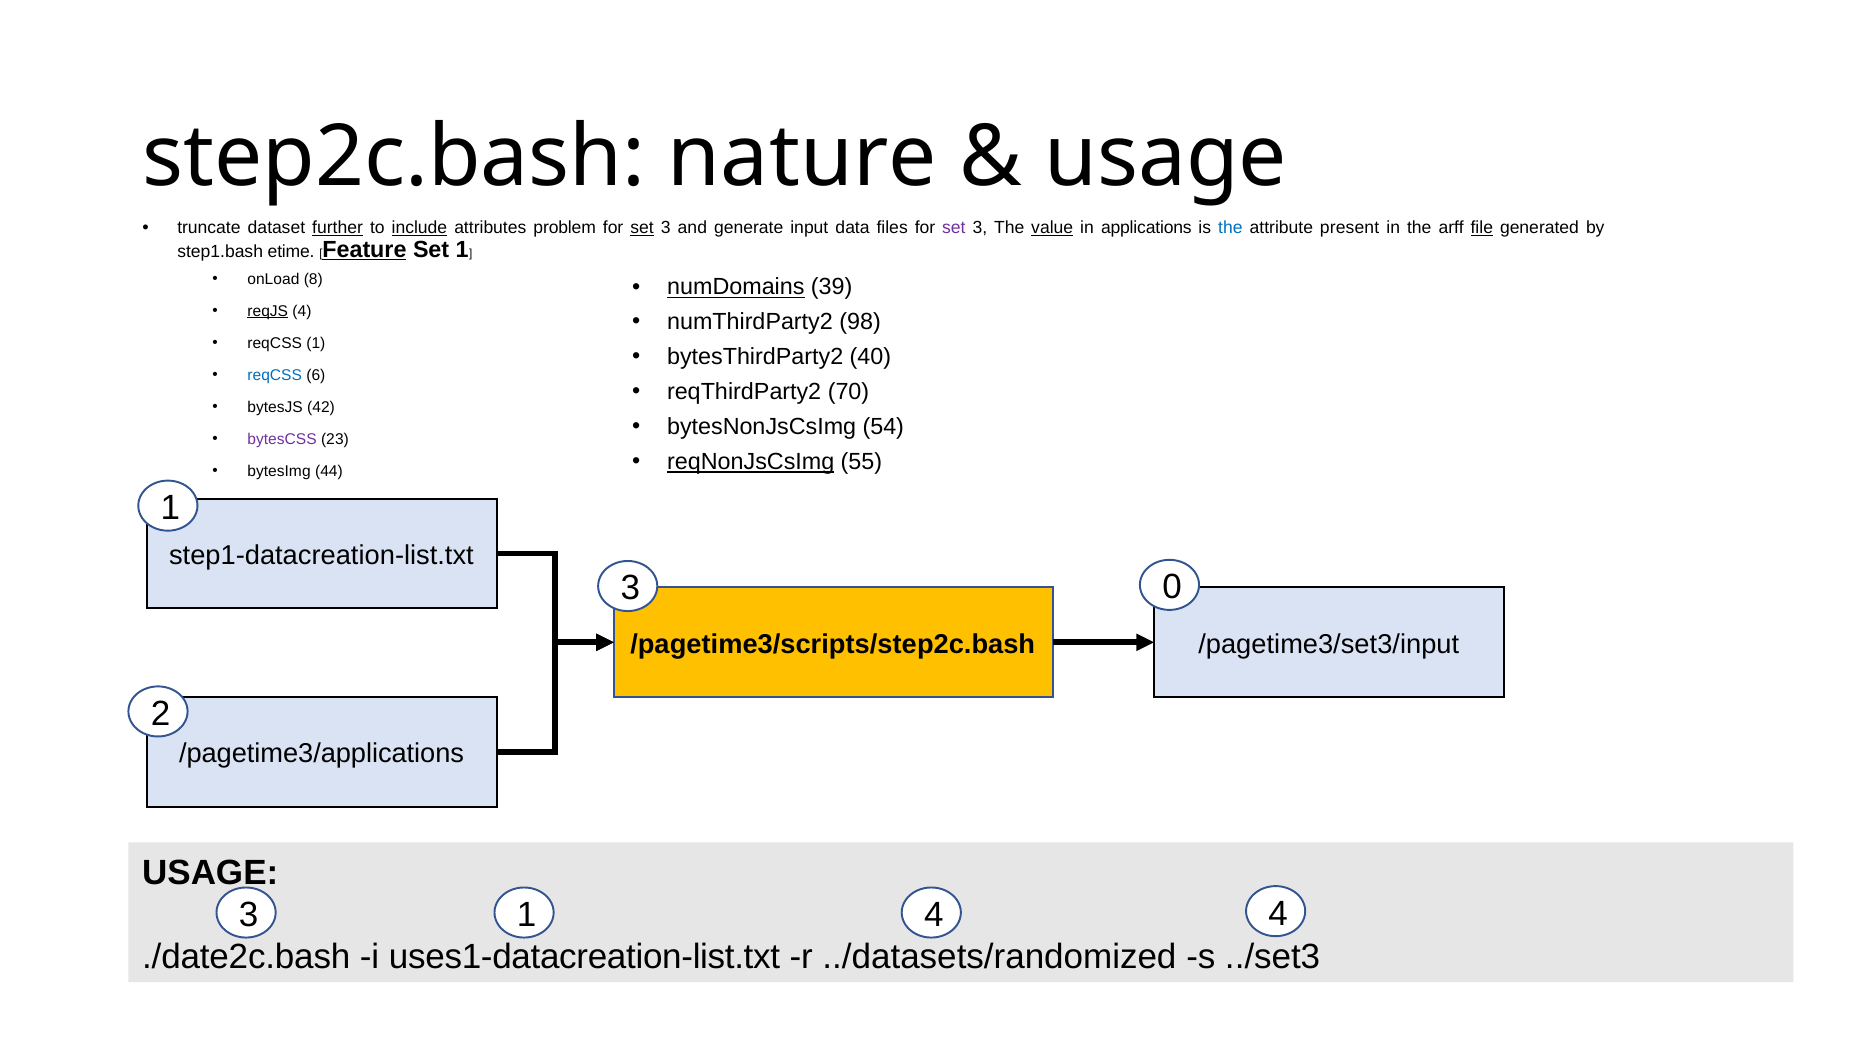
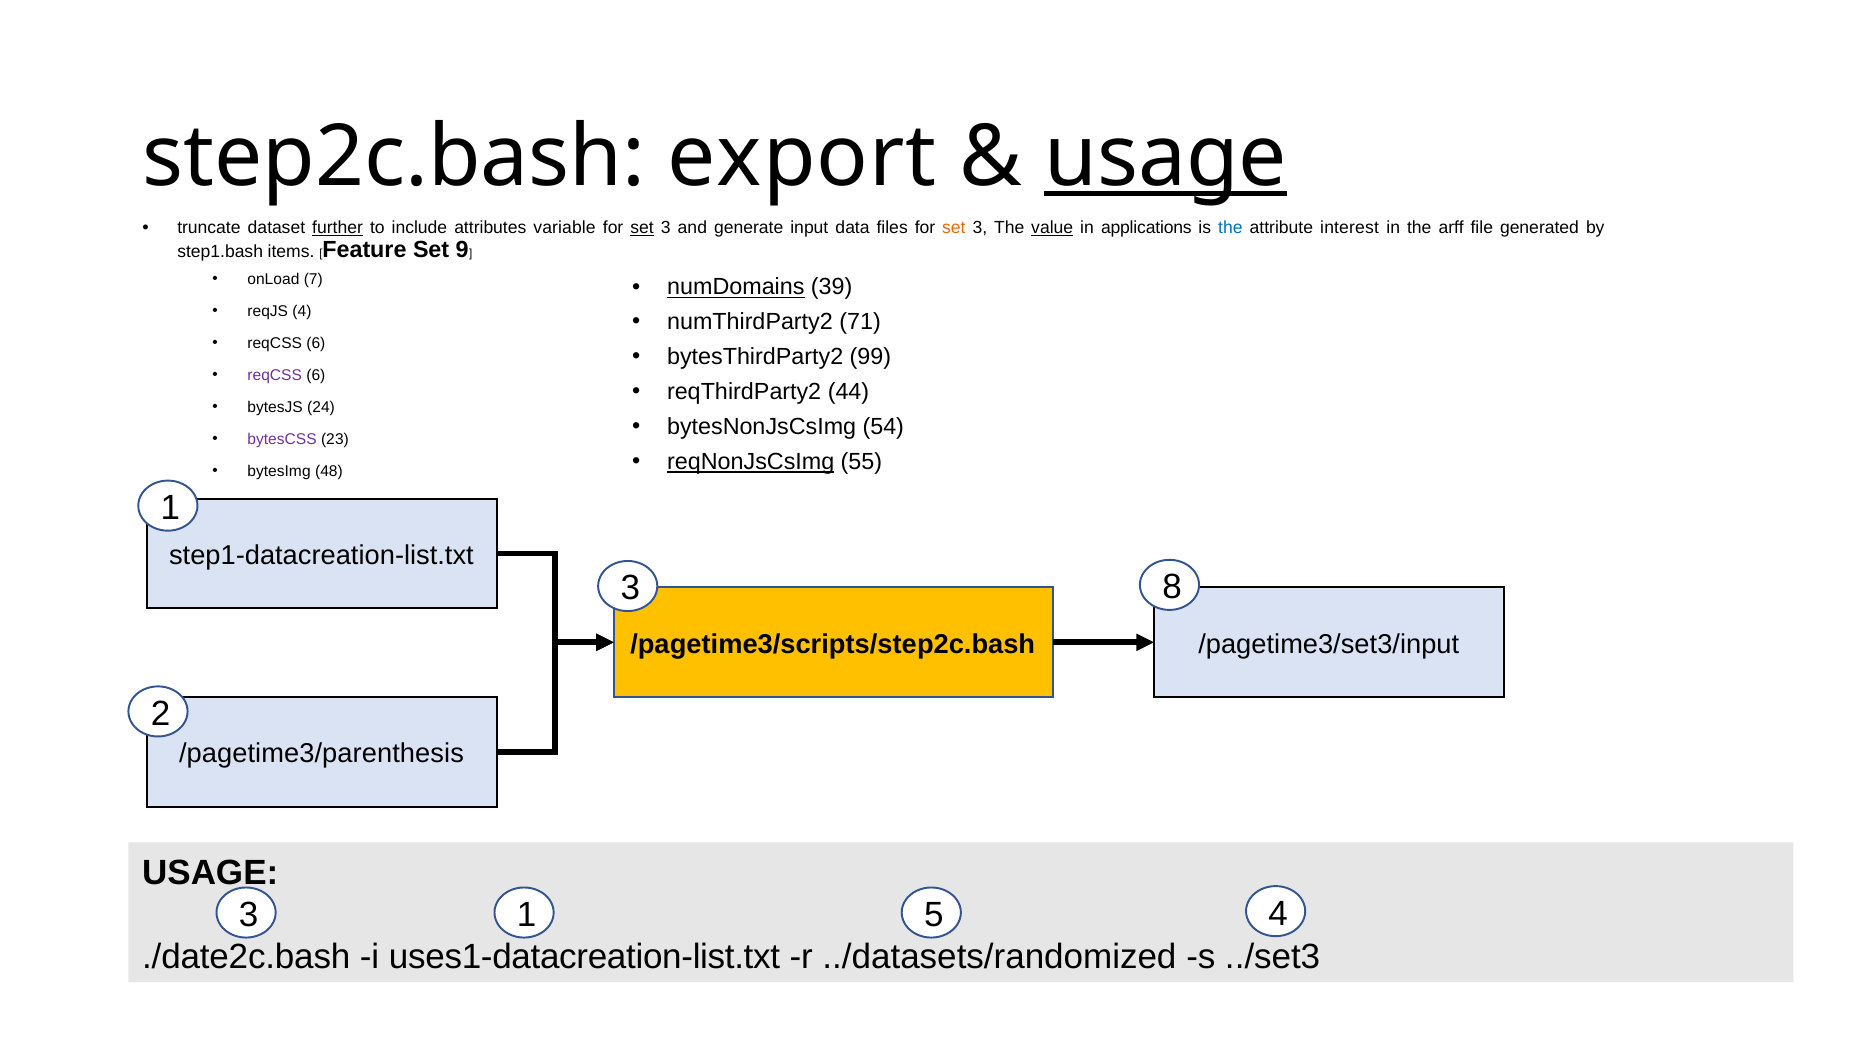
nature: nature -> export
usage at (1166, 157) underline: none -> present
include underline: present -> none
problem: problem -> variable
set at (954, 228) colour: purple -> orange
present: present -> interest
file underline: present -> none
etime: etime -> items
Feature underline: present -> none
Set 1: 1 -> 9
8: 8 -> 7
reqJS underline: present -> none
98: 98 -> 71
1 at (316, 343): 1 -> 6
40: 40 -> 99
reqCSS at (275, 375) colour: blue -> purple
70: 70 -> 44
42: 42 -> 24
44: 44 -> 48
0: 0 -> 8
/pagetime3/applications: /pagetime3/applications -> /pagetime3/parenthesis
1 4: 4 -> 5
